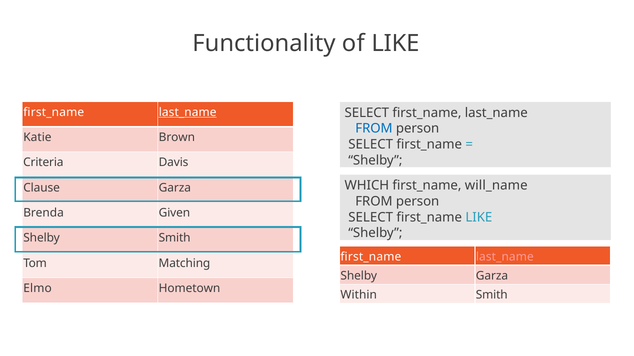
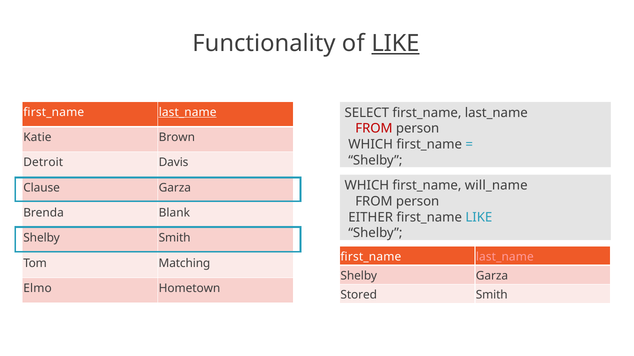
LIKE at (395, 44) underline: none -> present
FROM at (374, 129) colour: blue -> red
SELECT at (371, 145): SELECT -> WHICH
Criteria: Criteria -> Detroit
Given: Given -> Blank
SELECT at (371, 218): SELECT -> EITHER
Within: Within -> Stored
